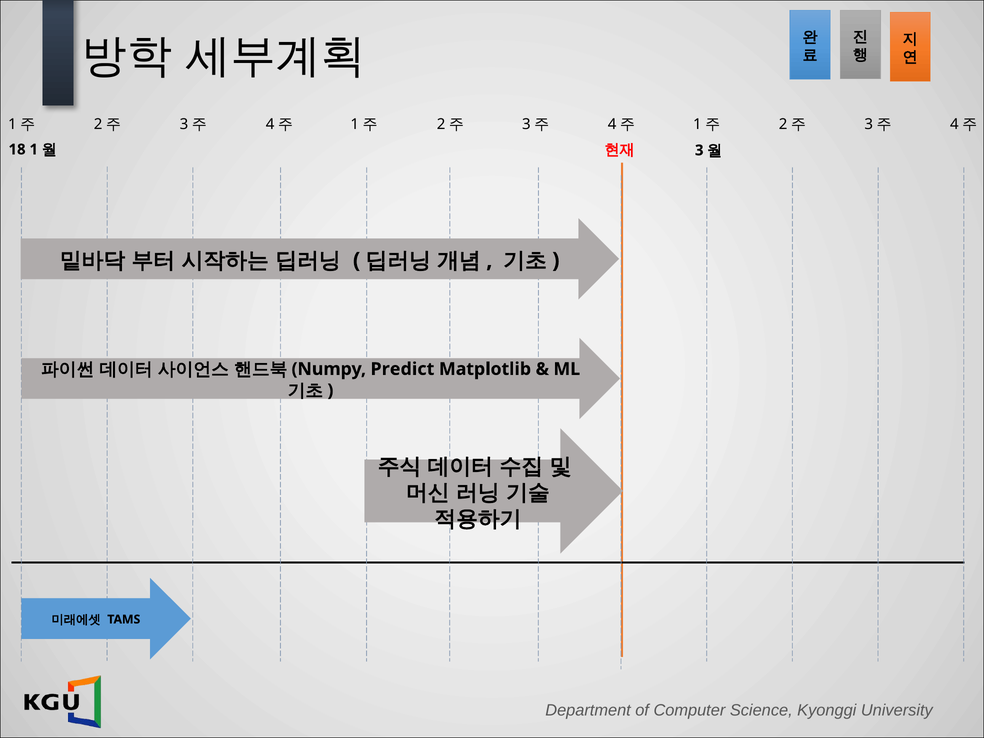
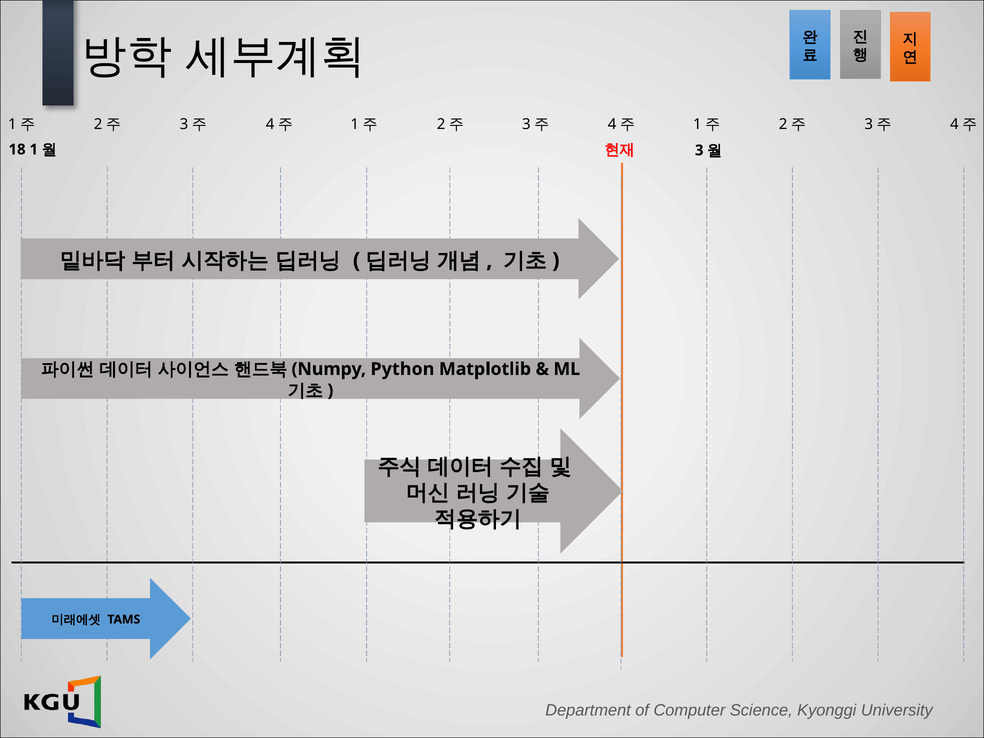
Predict: Predict -> Python
